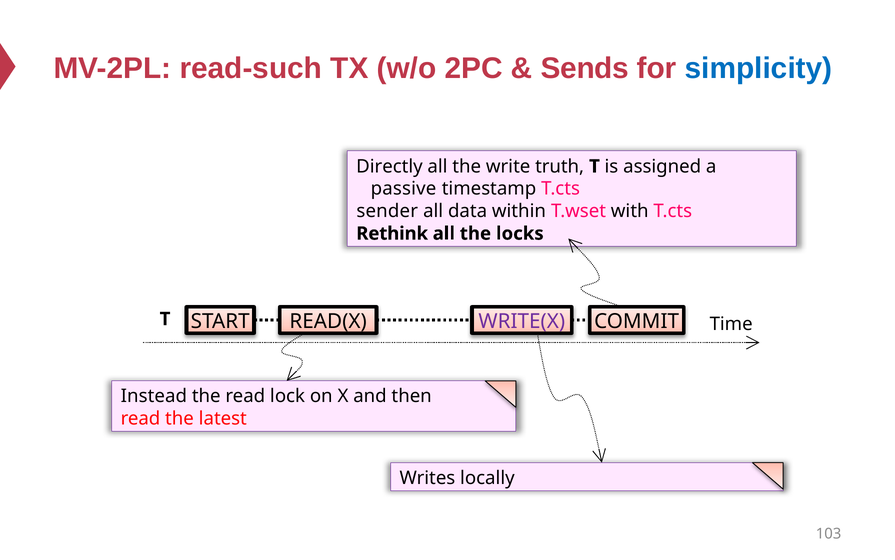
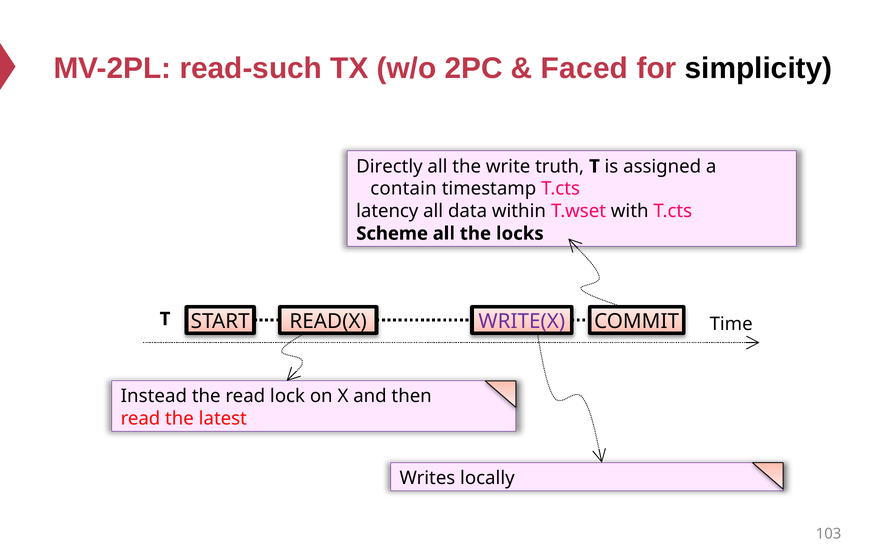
Sends: Sends -> Faced
simplicity colour: blue -> black
passive: passive -> contain
sender: sender -> latency
Rethink: Rethink -> Scheme
